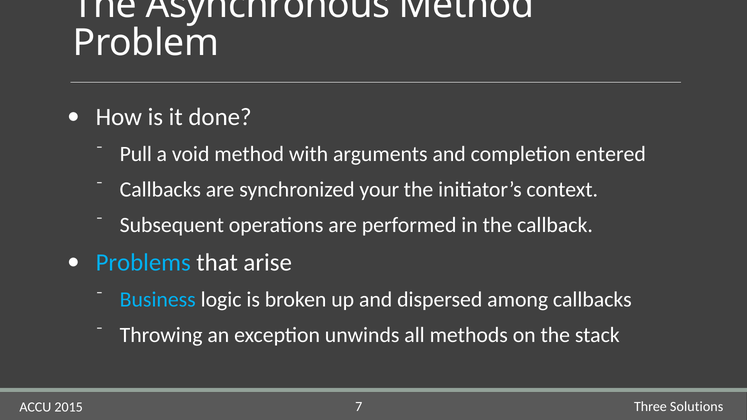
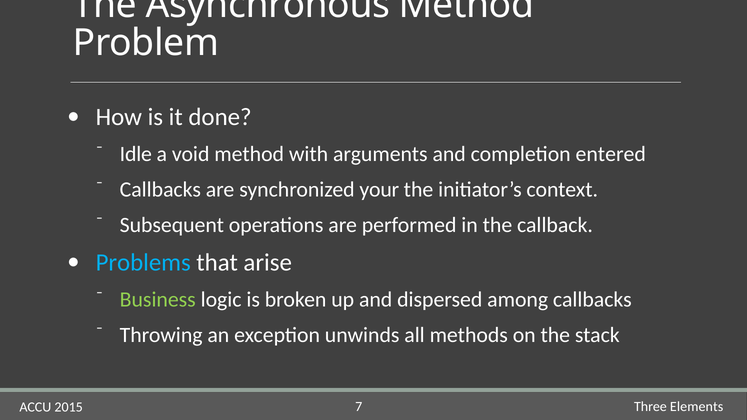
Pull: Pull -> Idle
Business colour: light blue -> light green
Solutions: Solutions -> Elements
